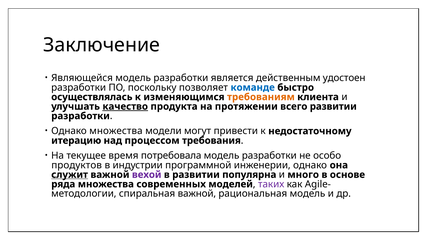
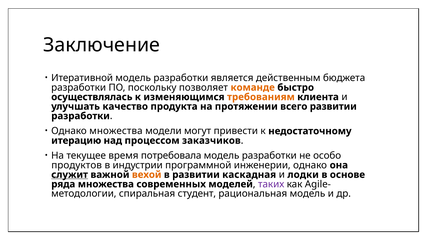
Являющейся: Являющейся -> Итеративной
удостоен: удостоен -> бюджета
команде colour: blue -> orange
качество underline: present -> none
требования: требования -> заказчиков
вехой colour: purple -> orange
популярна: популярна -> каскадная
много: много -> лодки
спиральная важной: важной -> студент
